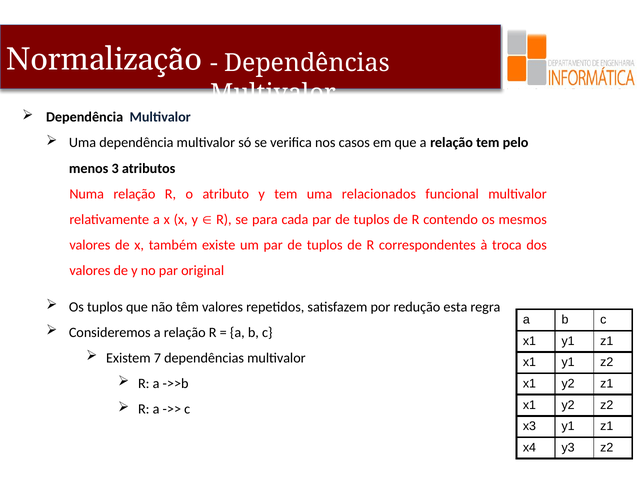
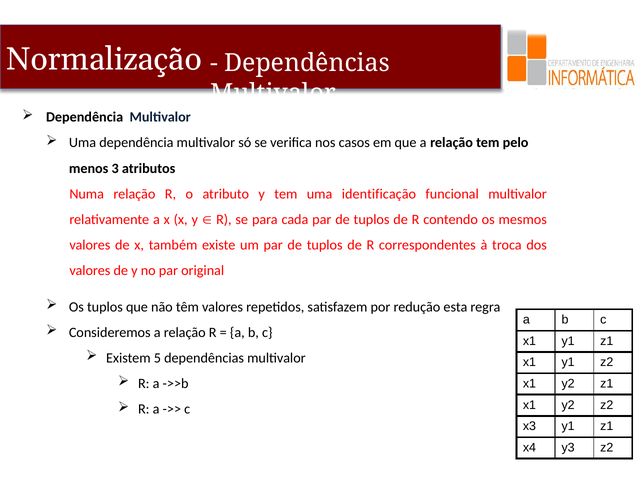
relacionados: relacionados -> identificação
7: 7 -> 5
